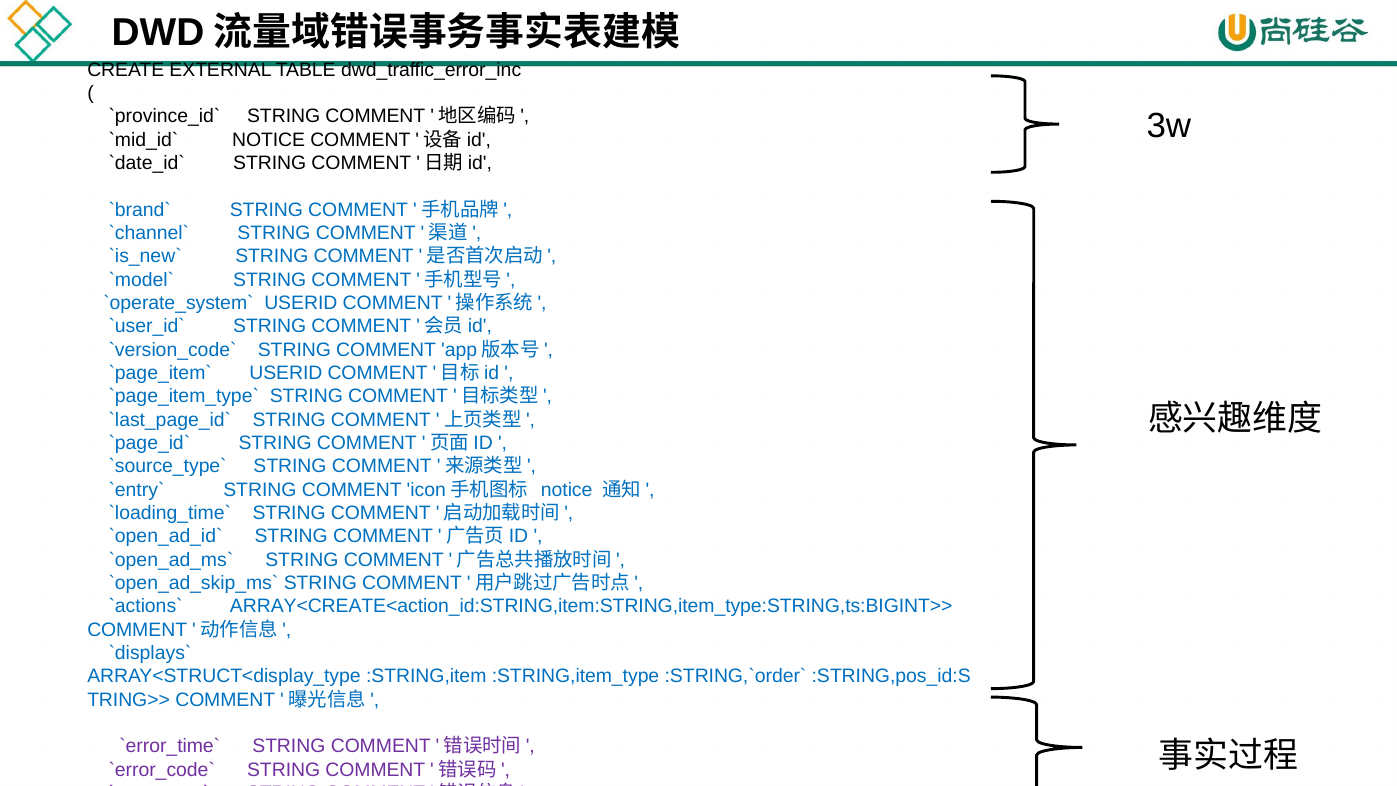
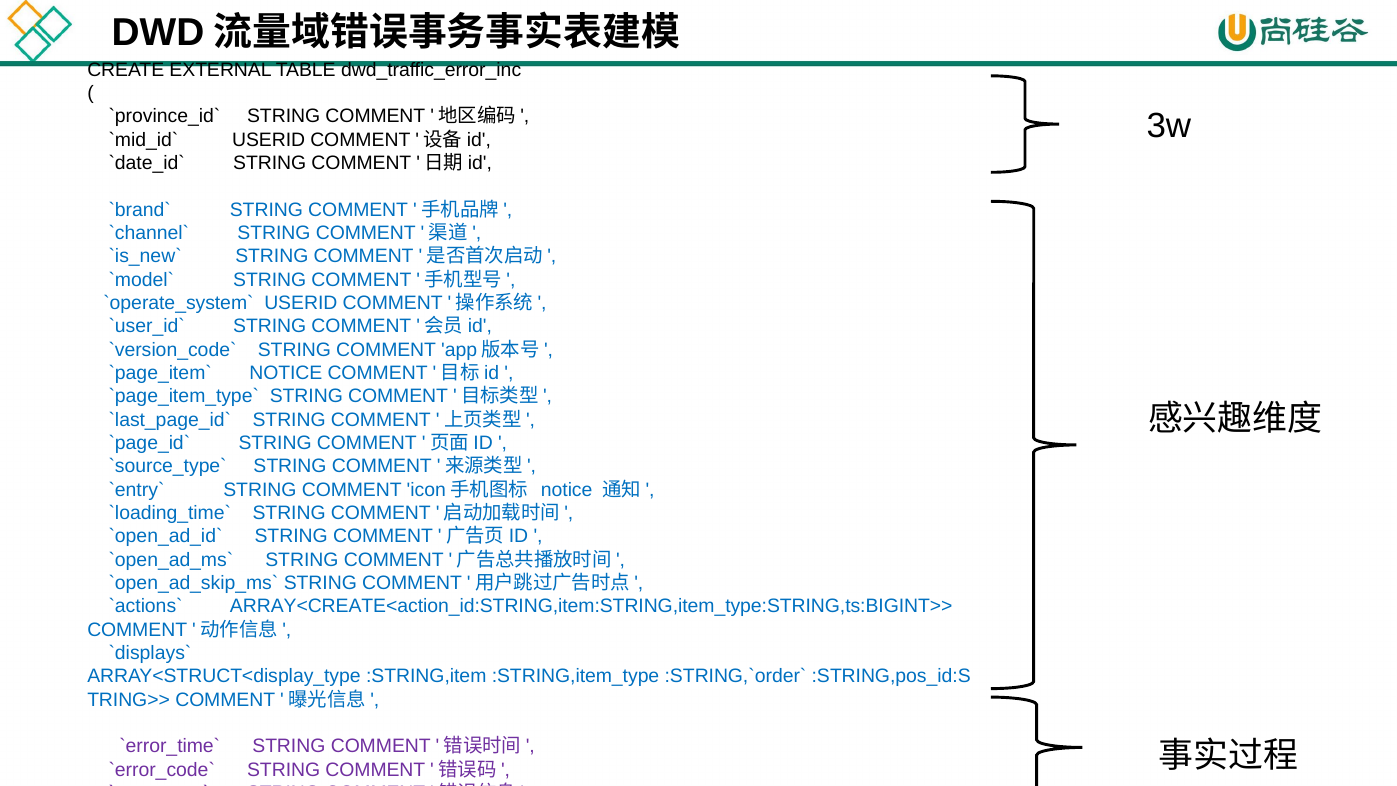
NOTICE at (269, 140): NOTICE -> USERID
USERID at (286, 373): USERID -> NOTICE
